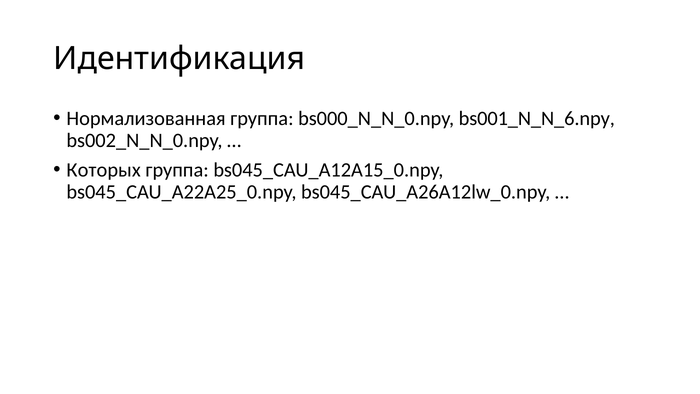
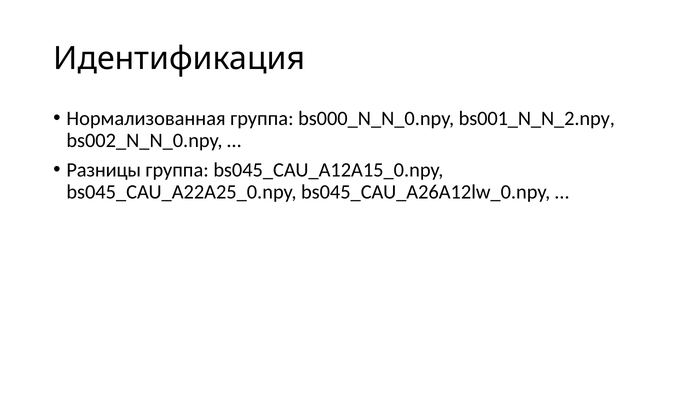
bs001_N_N_6.npy: bs001_N_N_6.npy -> bs001_N_N_2.npy
Которых: Которых -> Разницы
